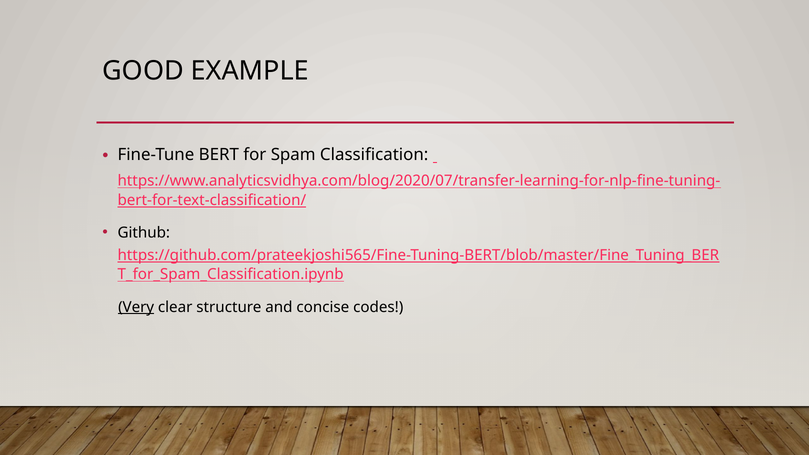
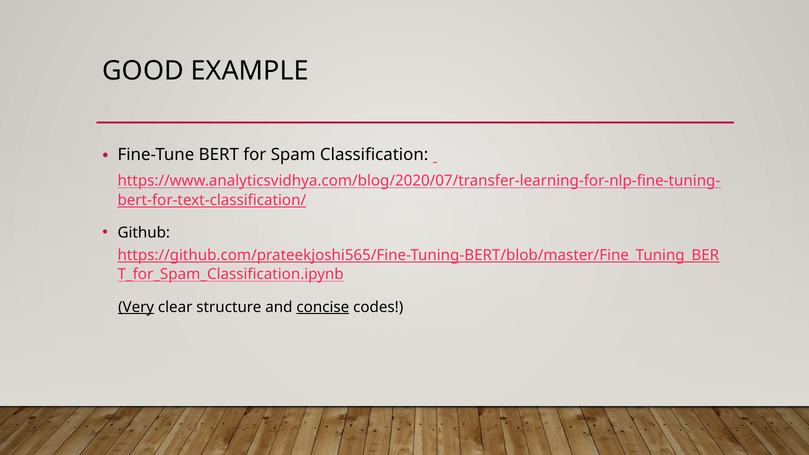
concise underline: none -> present
